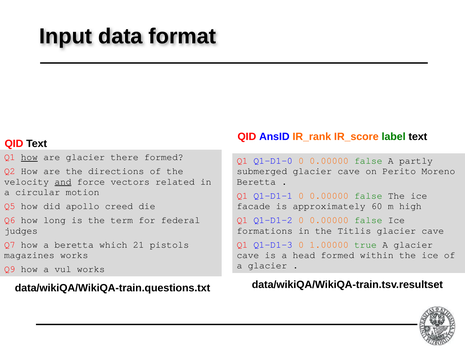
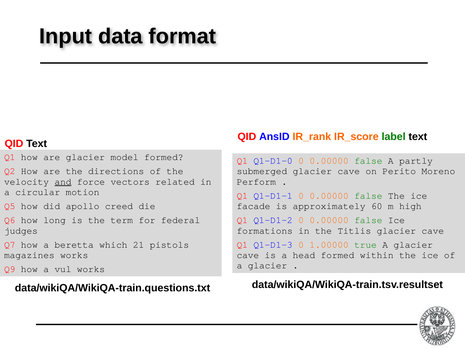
how at (29, 157) underline: present -> none
there: there -> model
Beretta at (256, 182): Beretta -> Perform
